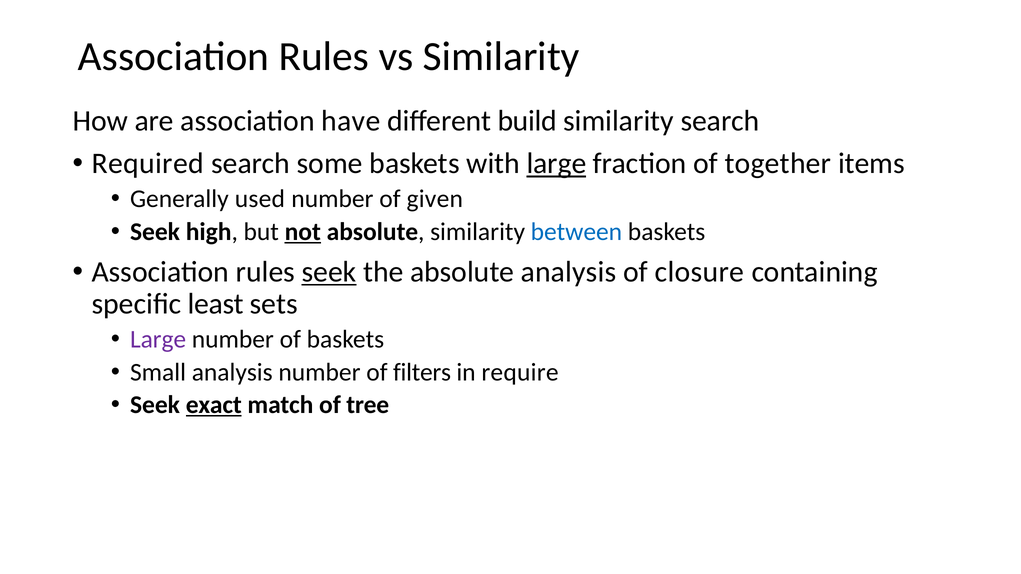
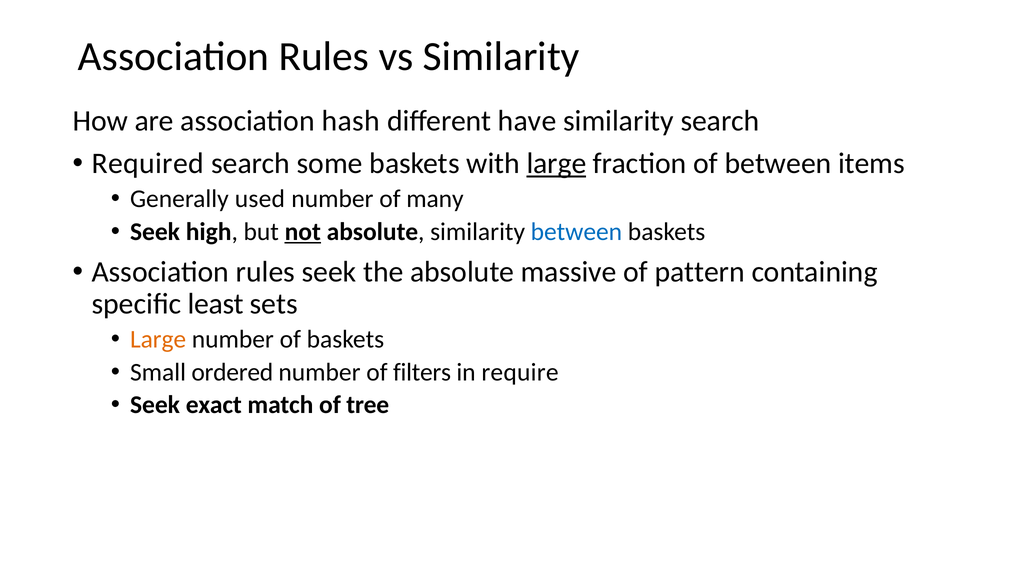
have: have -> hash
build: build -> have
of together: together -> between
given: given -> many
seek at (329, 272) underline: present -> none
absolute analysis: analysis -> massive
closure: closure -> pattern
Large at (158, 339) colour: purple -> orange
Small analysis: analysis -> ordered
exact underline: present -> none
